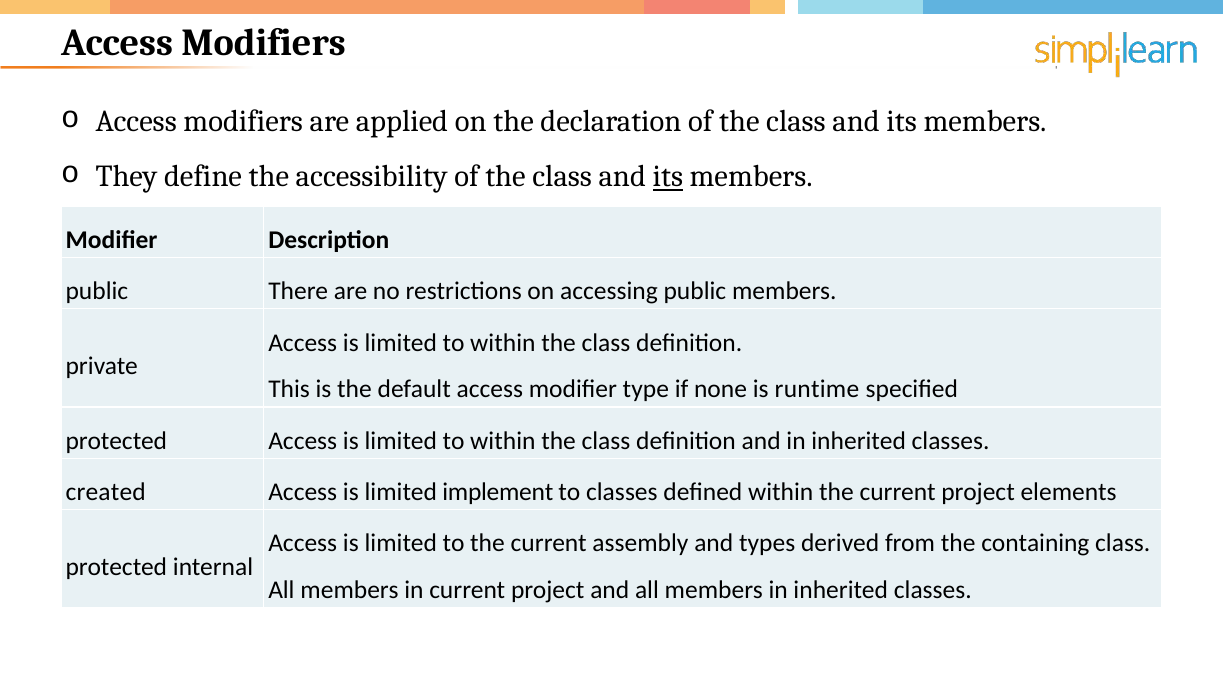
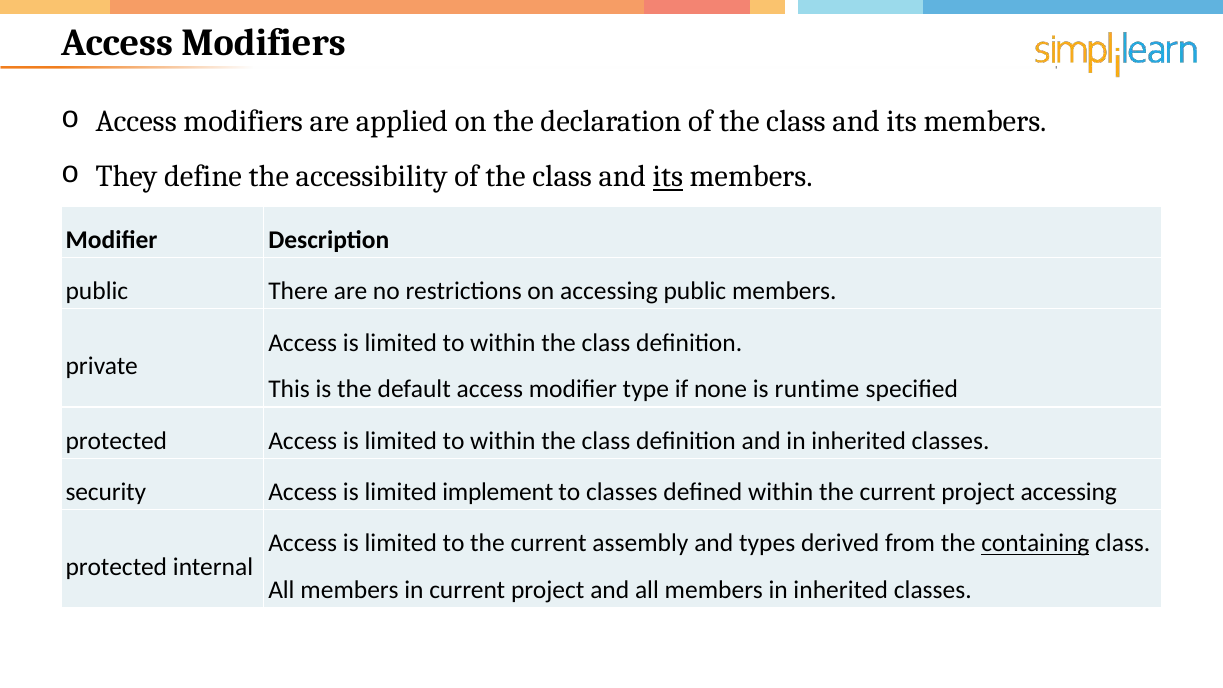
created: created -> security
project elements: elements -> accessing
containing underline: none -> present
